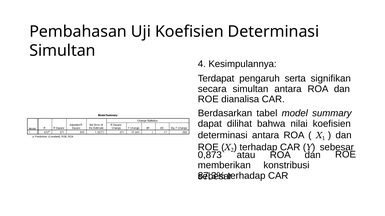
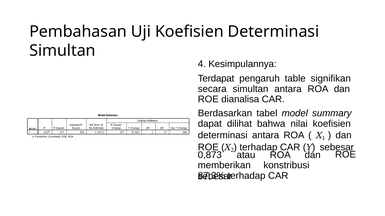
serta: serta -> table
